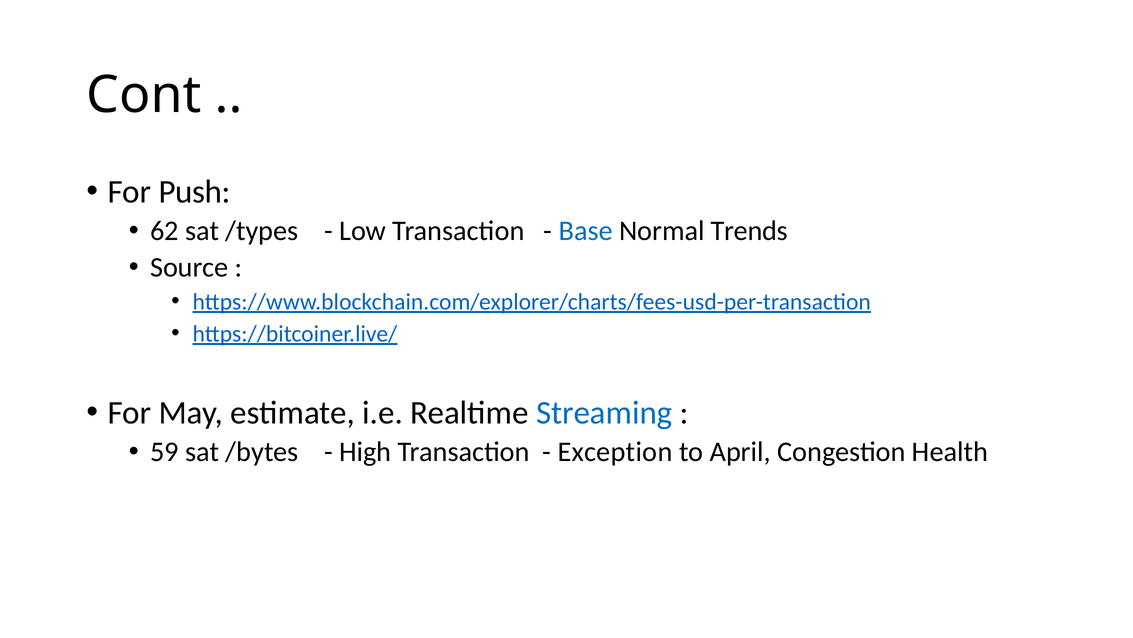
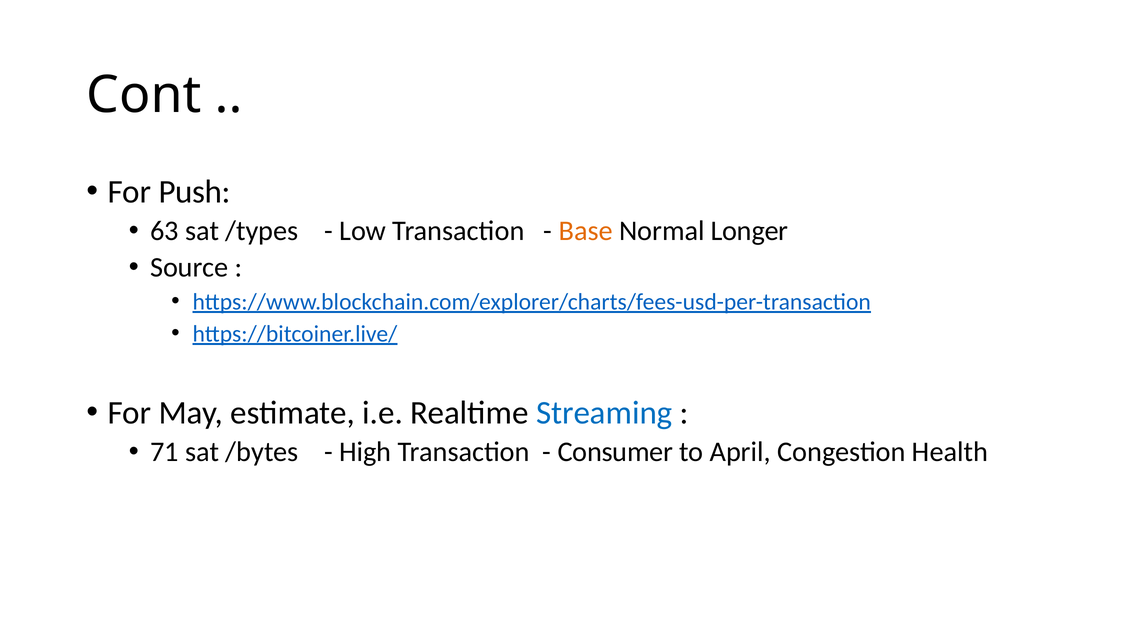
62: 62 -> 63
Base colour: blue -> orange
Trends: Trends -> Longer
59: 59 -> 71
Exception: Exception -> Consumer
